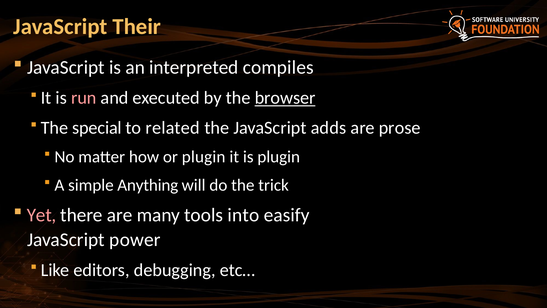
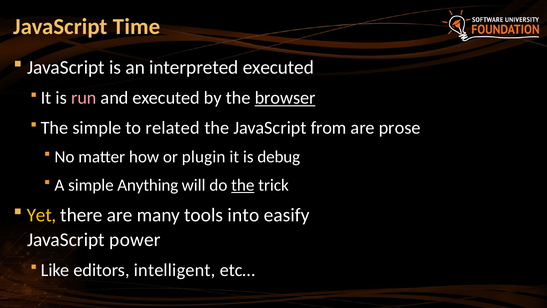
Their: Their -> Time
interpreted compiles: compiles -> executed
The special: special -> simple
adds: adds -> from
is plugin: plugin -> debug
the at (243, 185) underline: none -> present
Yet colour: pink -> yellow
debugging: debugging -> intelligent
